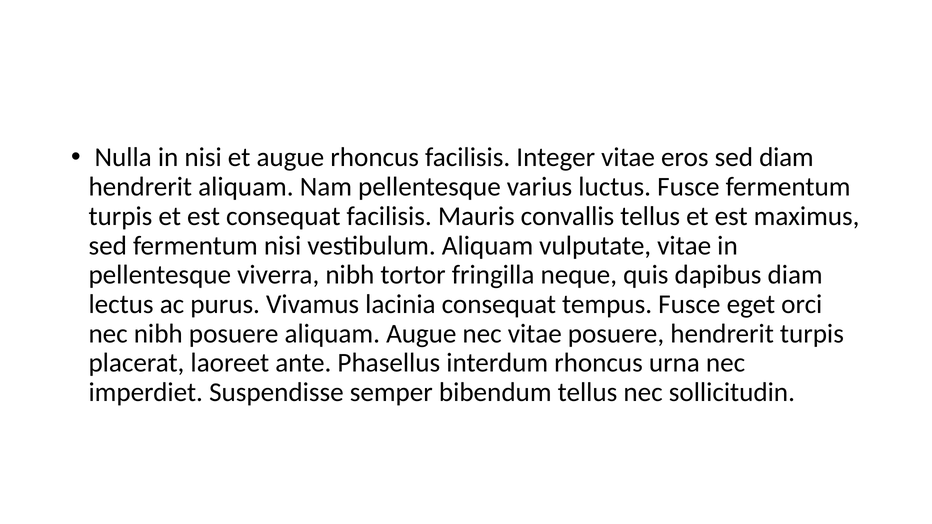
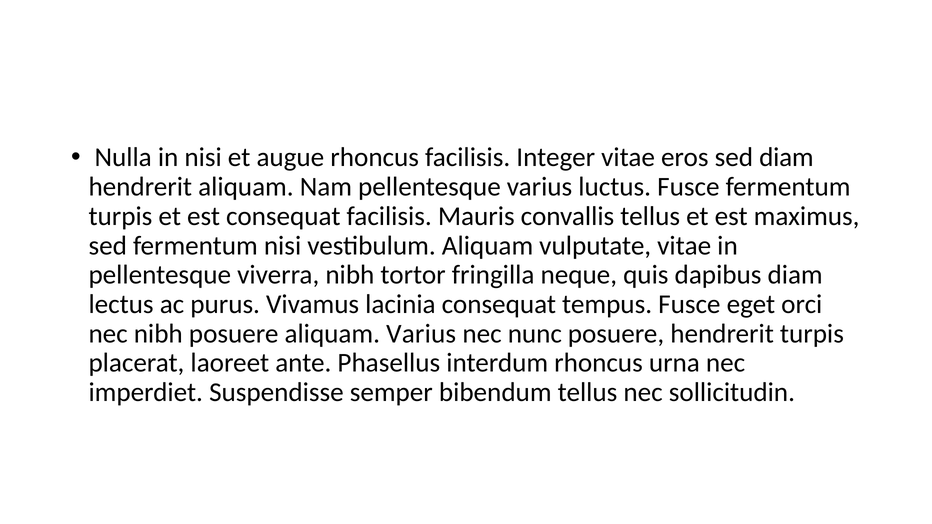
aliquam Augue: Augue -> Varius
nec vitae: vitae -> nunc
